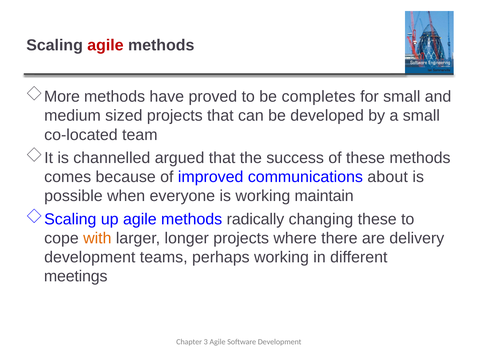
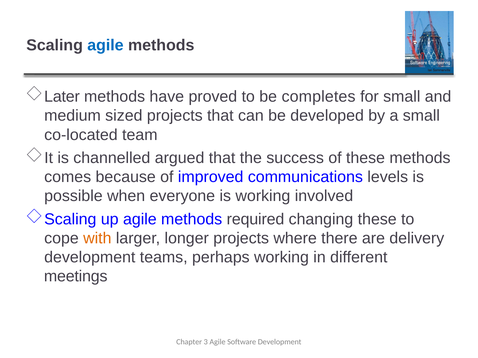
agile at (105, 45) colour: red -> blue
More: More -> Later
about: about -> levels
maintain: maintain -> involved
radically: radically -> required
